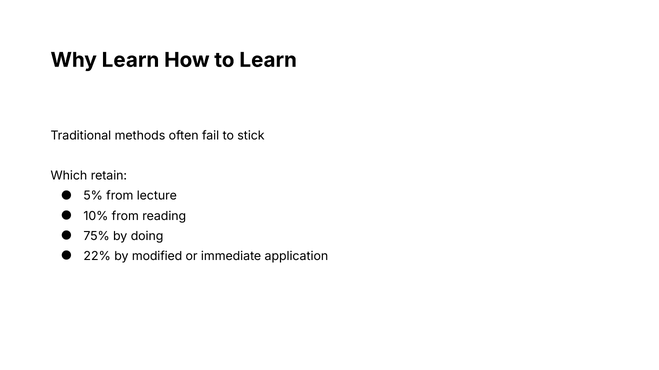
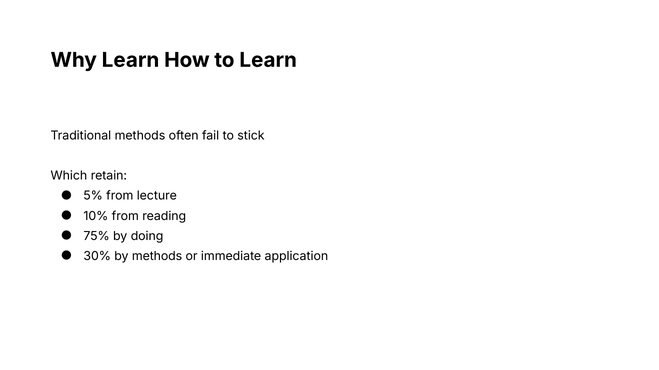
22%: 22% -> 30%
by modified: modified -> methods
